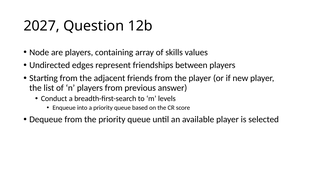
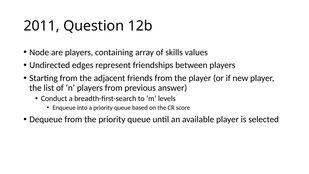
2027: 2027 -> 2011
